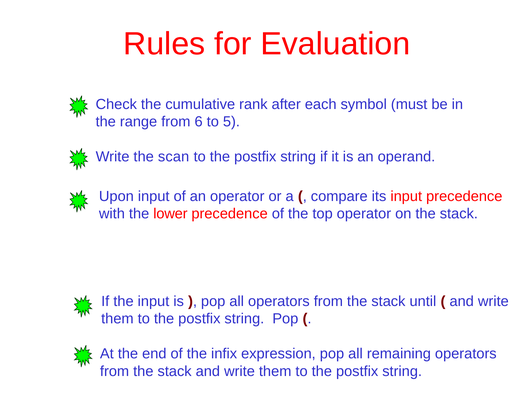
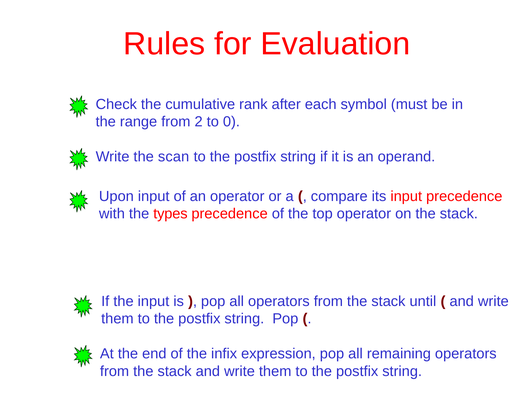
6: 6 -> 2
5: 5 -> 0
the lower: lower -> types
